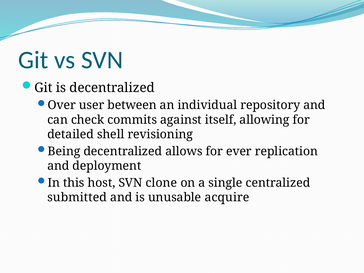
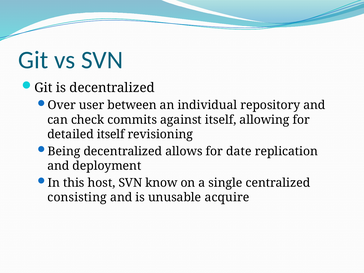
detailed shell: shell -> itself
ever: ever -> date
clone: clone -> know
submitted: submitted -> consisting
